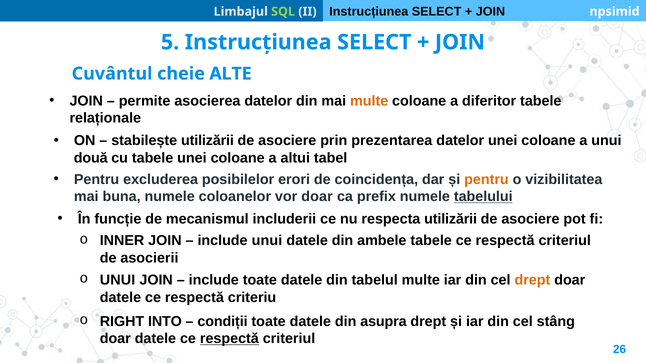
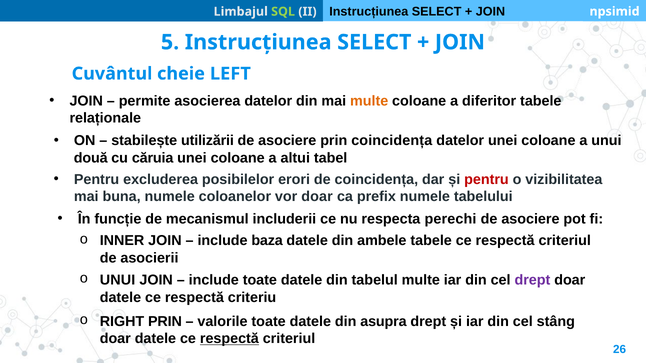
ALTE: ALTE -> LEFT
prin prezentarea: prezentarea -> coincidența
cu tabele: tabele -> căruia
pentru at (486, 180) colour: orange -> red
tabelului underline: present -> none
respecta utilizării: utilizării -> perechi
include unui: unui -> baza
drept at (532, 280) colour: orange -> purple
RIGHT INTO: INTO -> PRIN
condiții: condiții -> valorile
